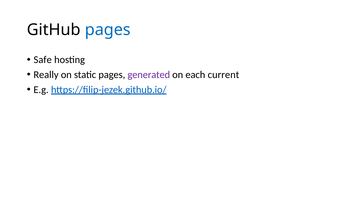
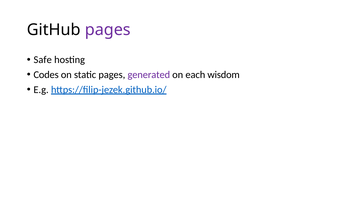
pages at (108, 30) colour: blue -> purple
Really: Really -> Codes
current: current -> wisdom
